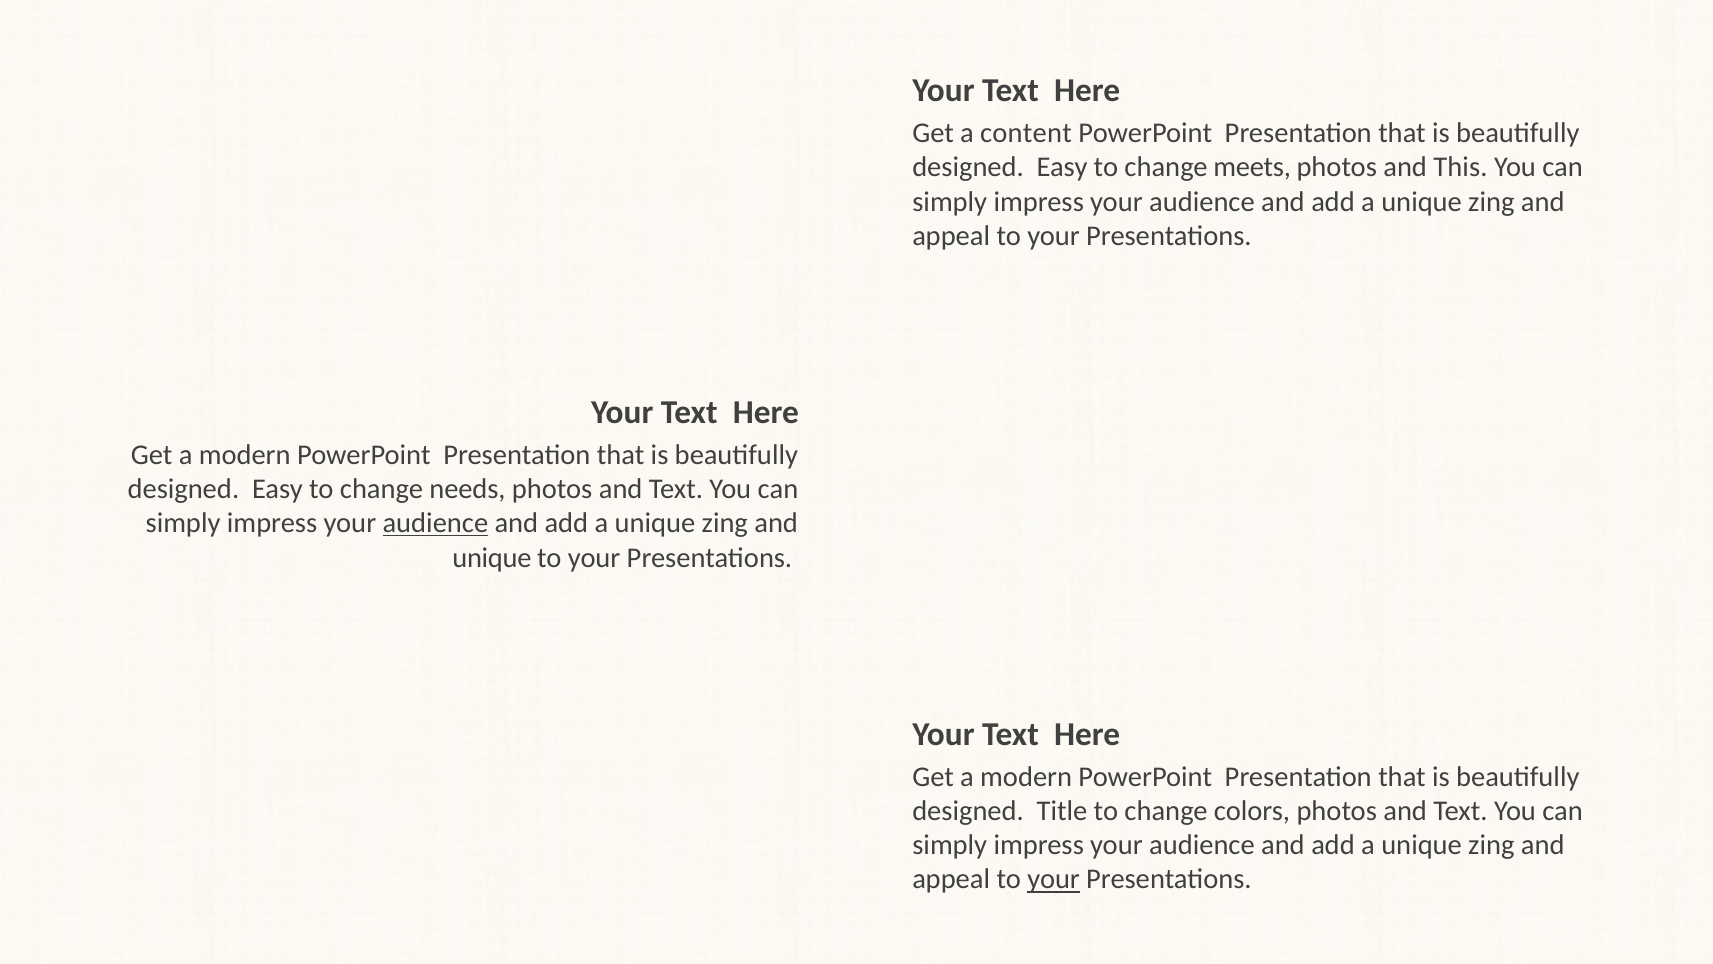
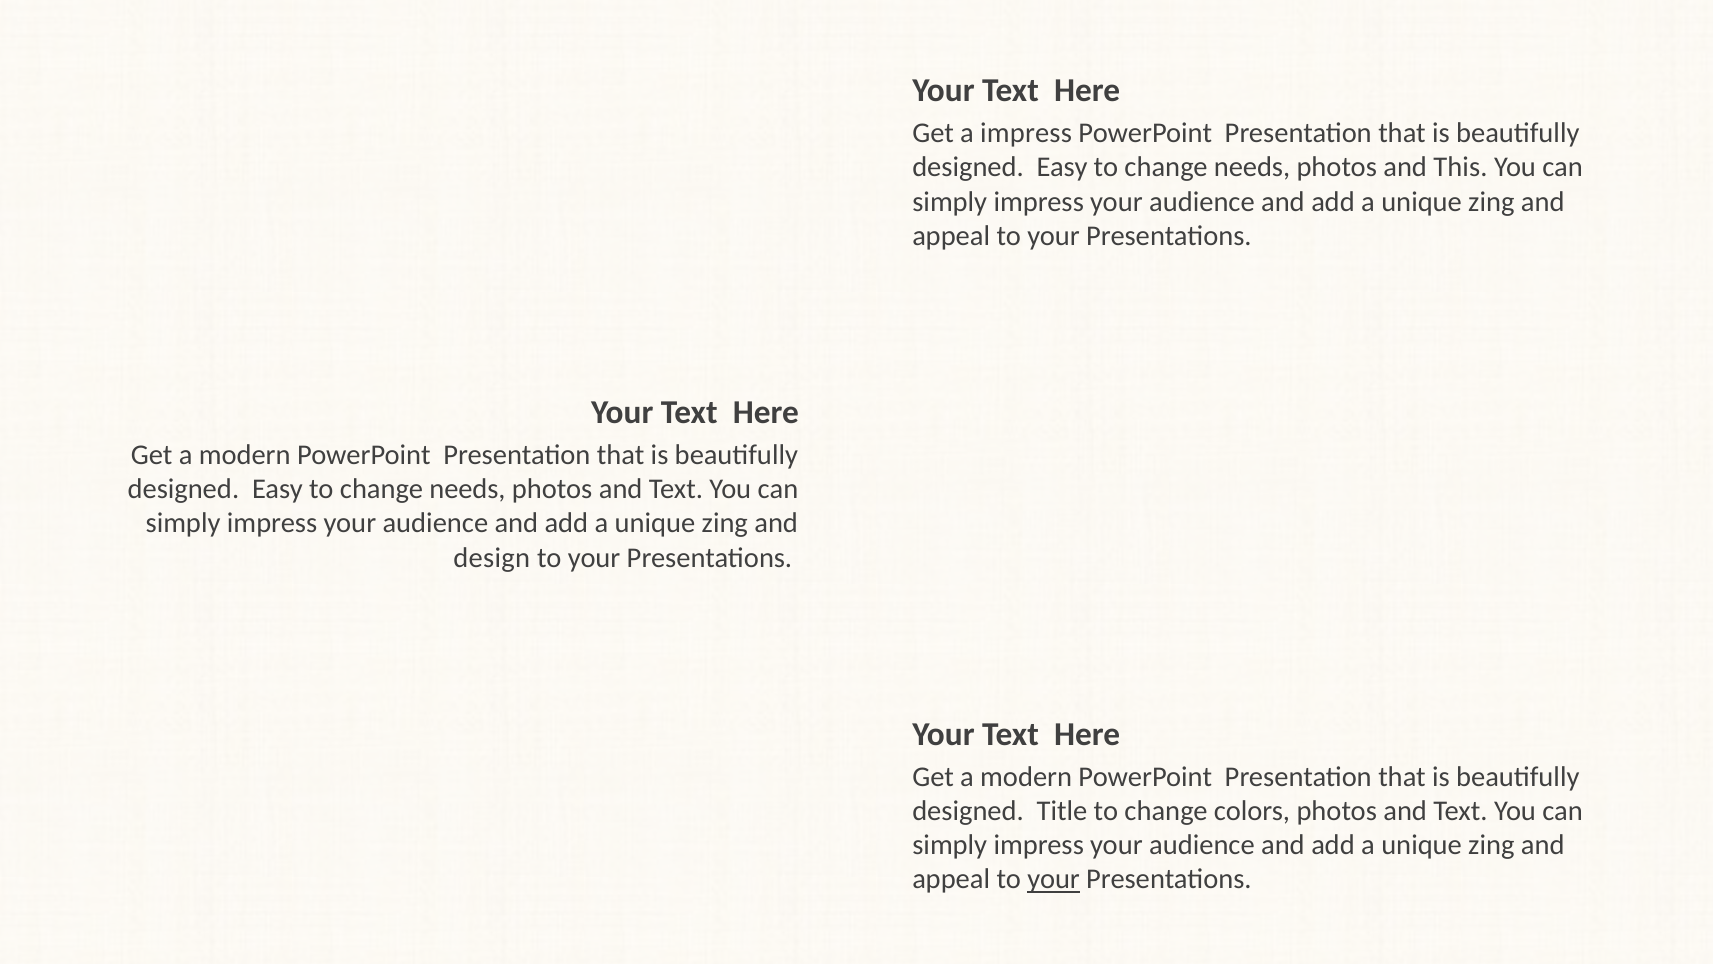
a content: content -> impress
meets at (1252, 167): meets -> needs
audience at (435, 523) underline: present -> none
unique at (492, 557): unique -> design
